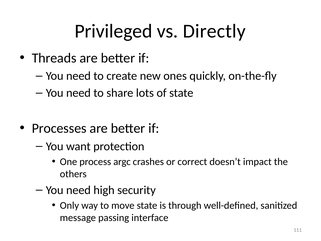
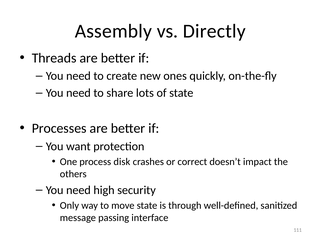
Privileged: Privileged -> Assembly
argc: argc -> disk
